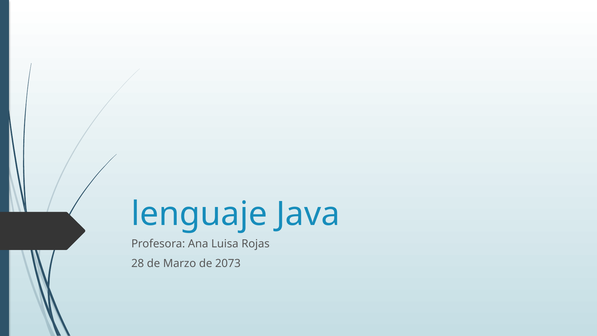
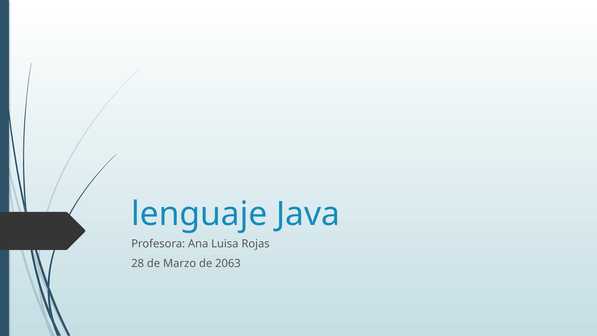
2073: 2073 -> 2063
